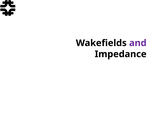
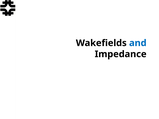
and colour: purple -> blue
